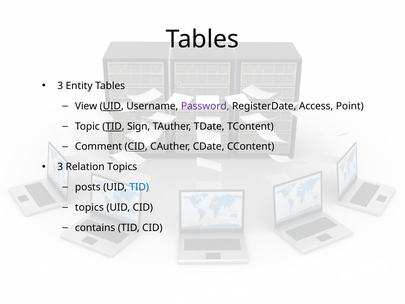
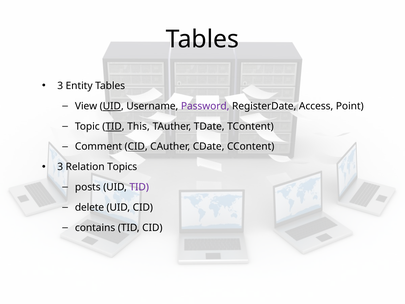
Sign: Sign -> This
TID at (139, 187) colour: blue -> purple
topics at (89, 207): topics -> delete
